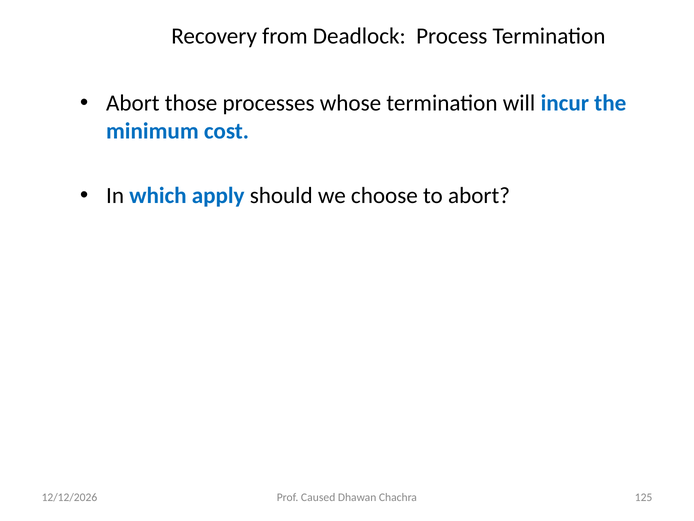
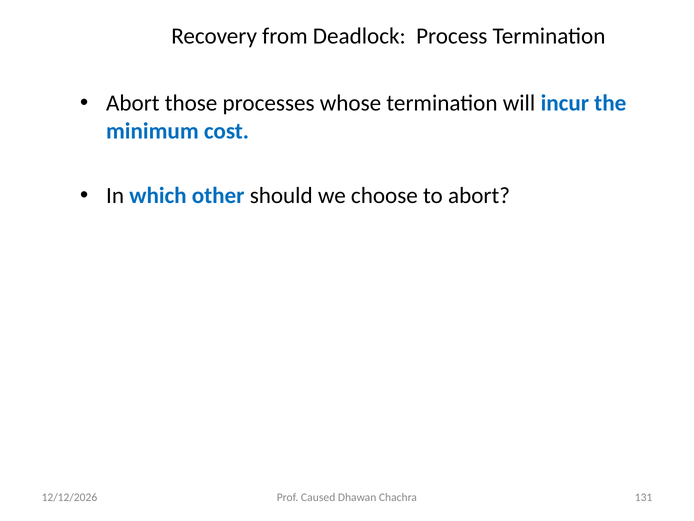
apply: apply -> other
125: 125 -> 131
